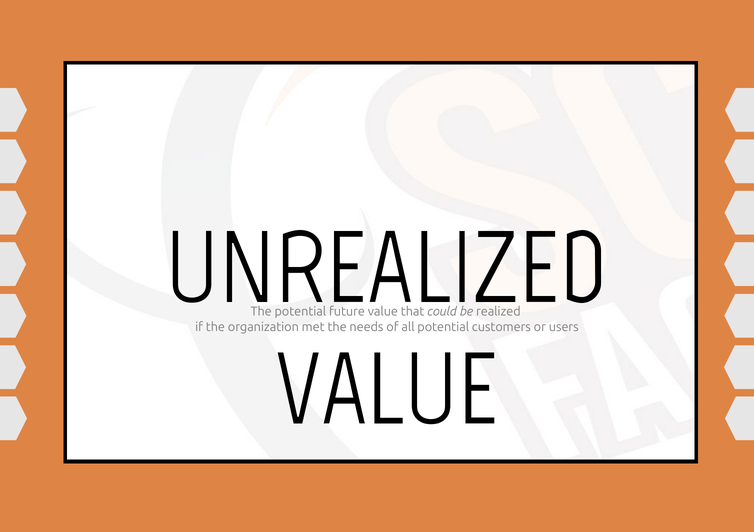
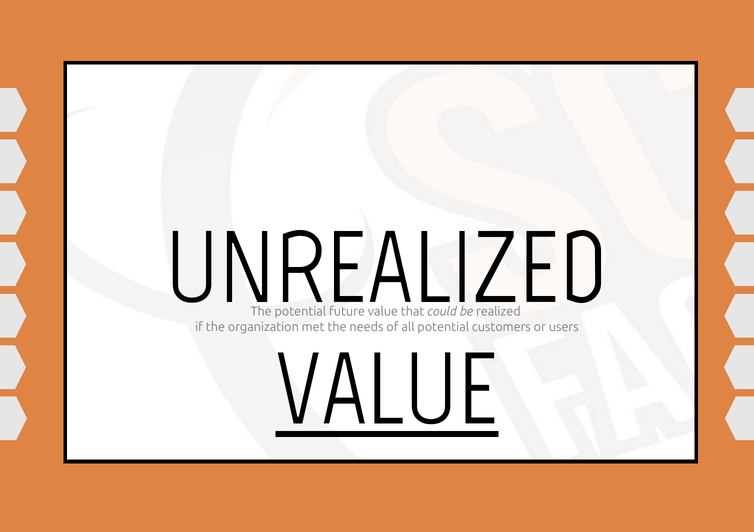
VALUE at (387, 390) underline: none -> present
